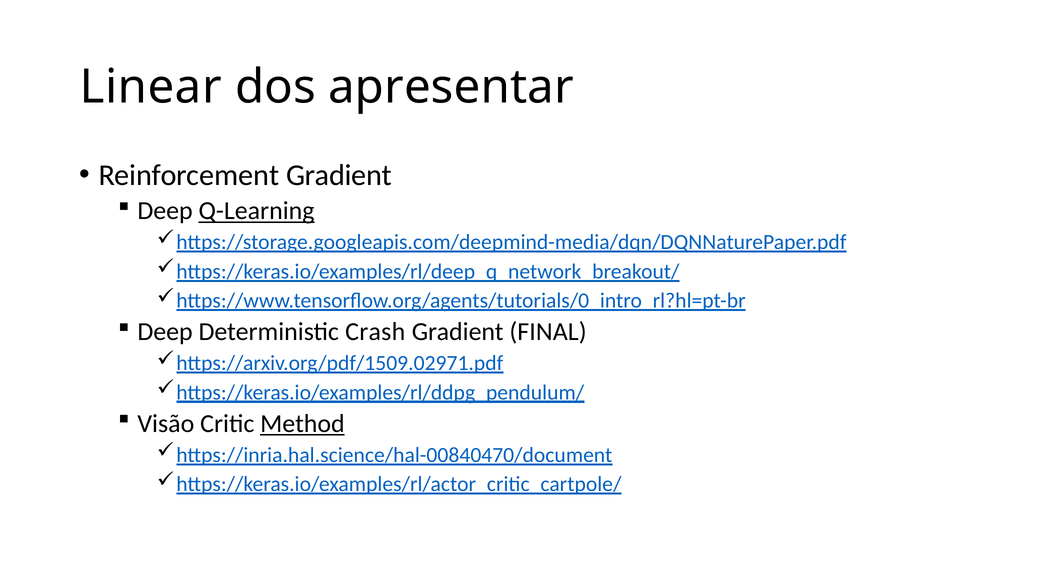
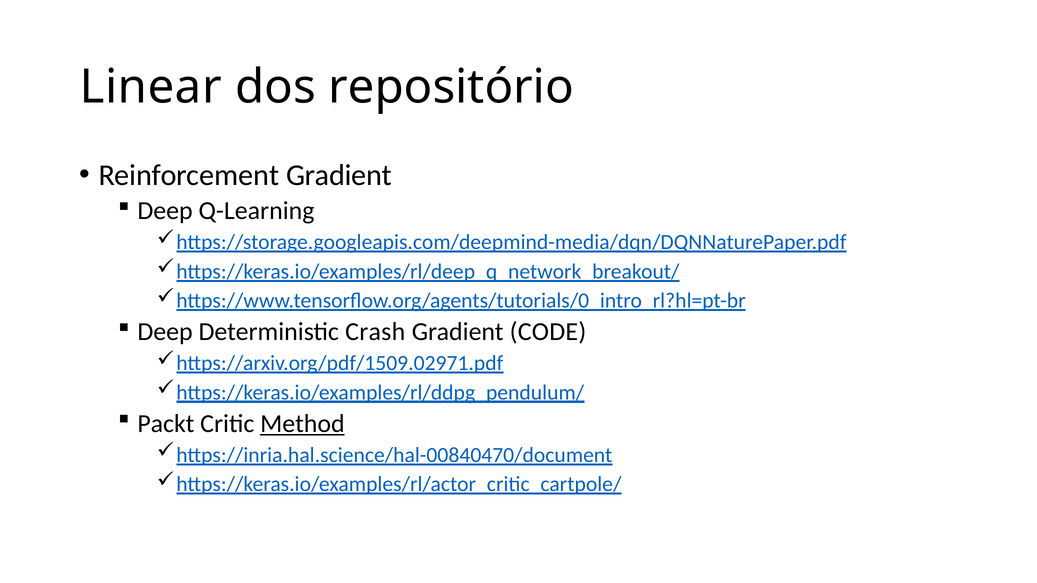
apresentar: apresentar -> repositório
Q-Learning underline: present -> none
FINAL: FINAL -> CODE
Visão: Visão -> Packt
